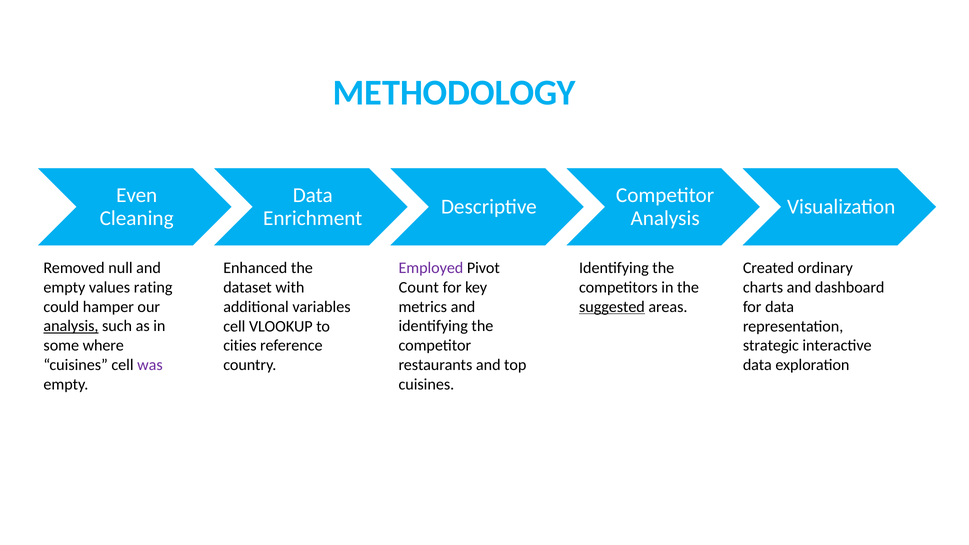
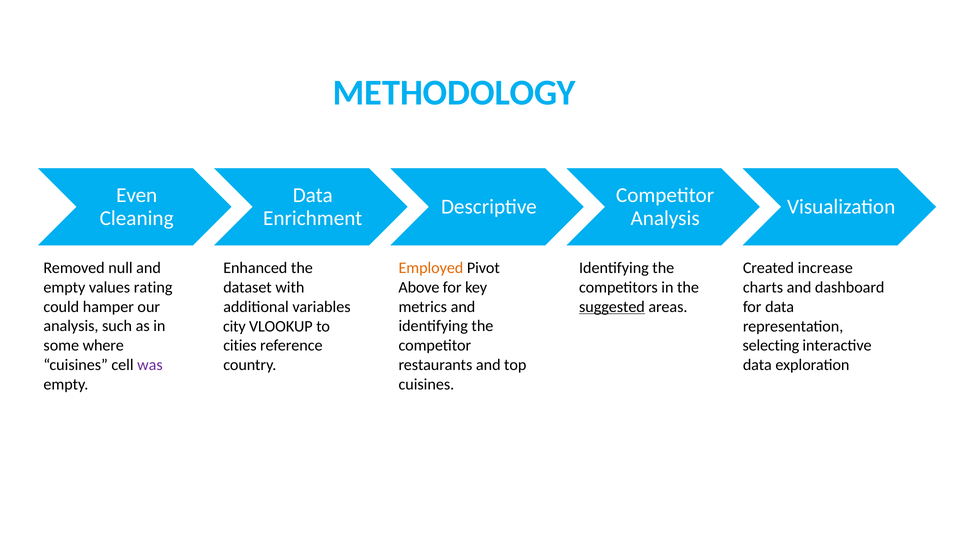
Employed colour: purple -> orange
ordinary: ordinary -> increase
Count: Count -> Above
analysis at (71, 326) underline: present -> none
cell at (234, 326): cell -> city
strategic: strategic -> selecting
